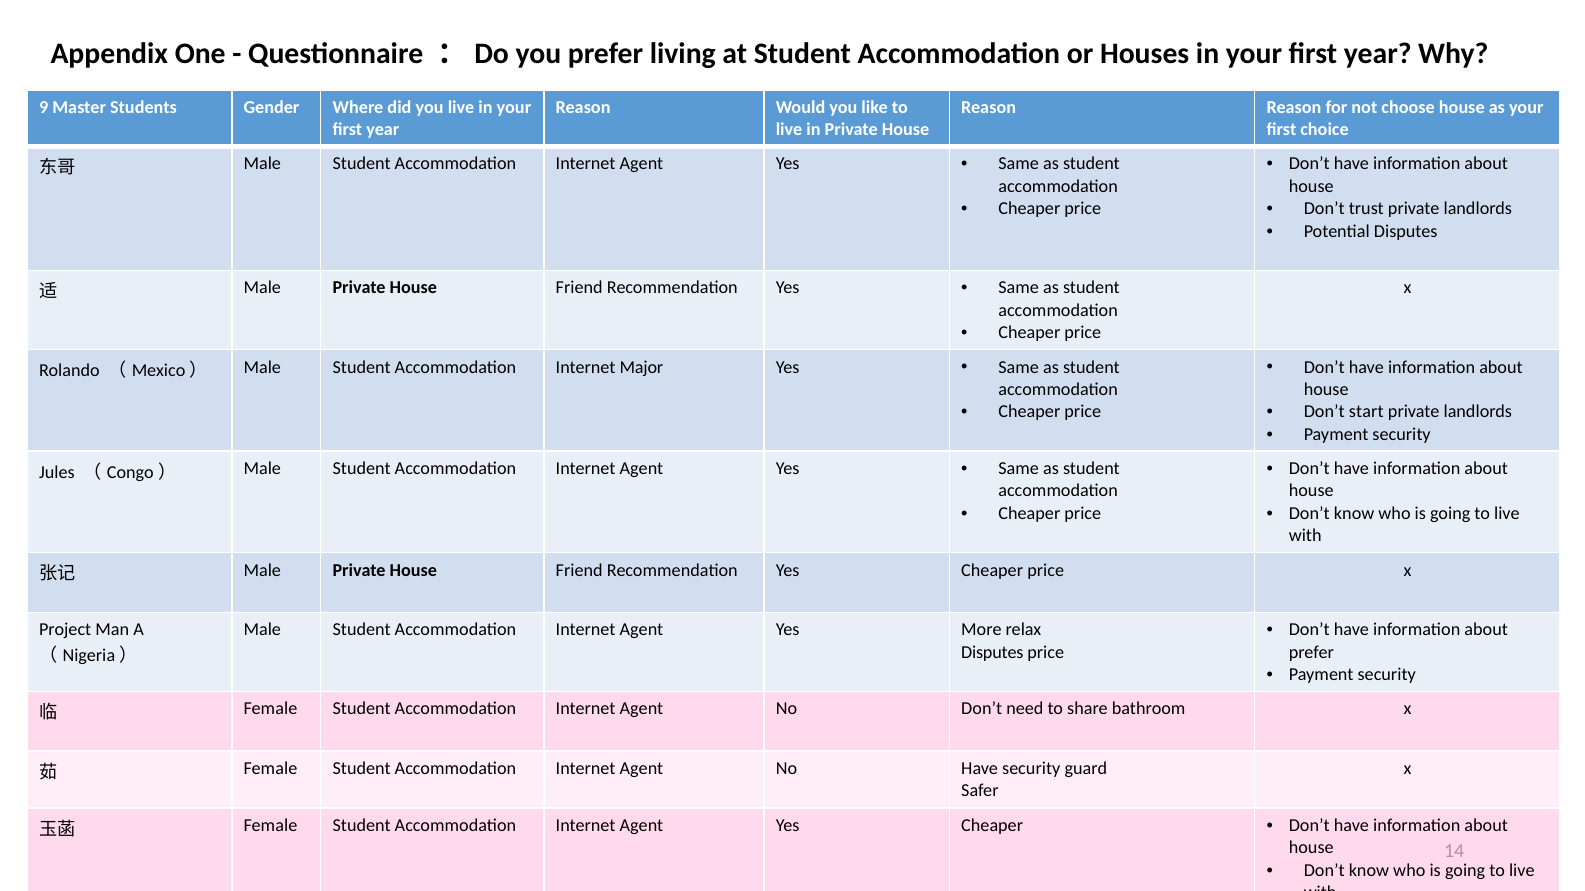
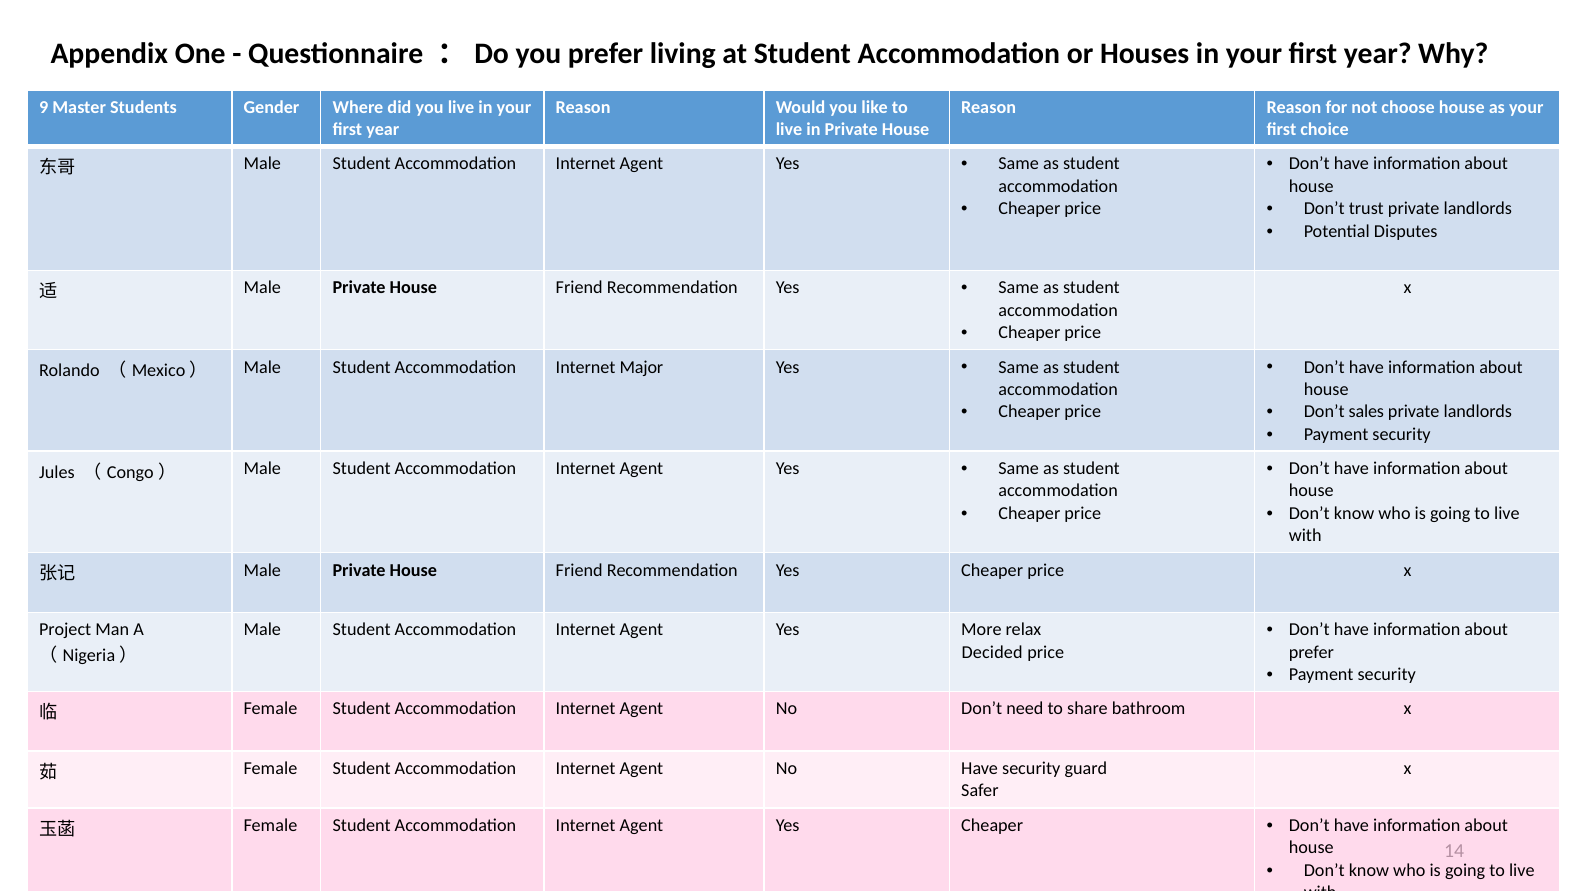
start: start -> sales
Disputes at (992, 652): Disputes -> Decided
